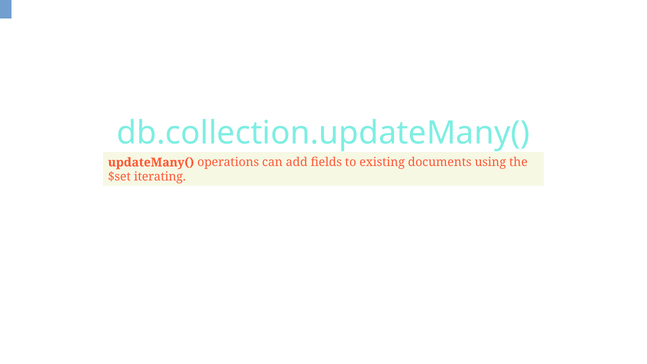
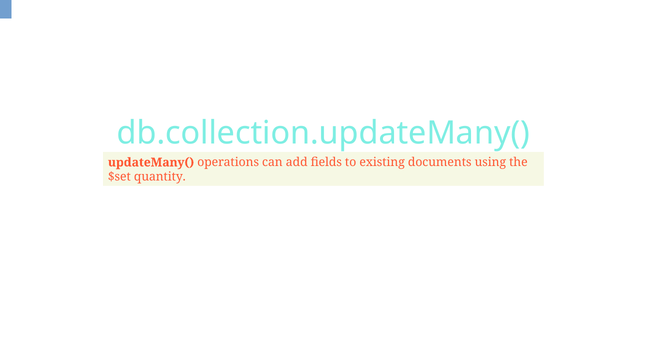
iterating: iterating -> quantity
